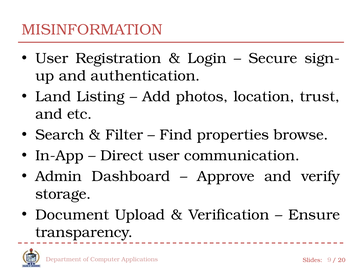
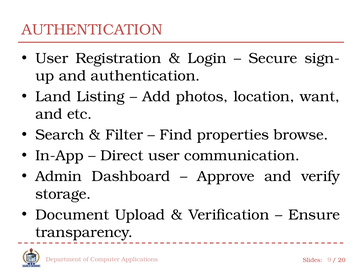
MISINFORMATION at (92, 30): MISINFORMATION -> AUTHENTICATION
trust: trust -> want
